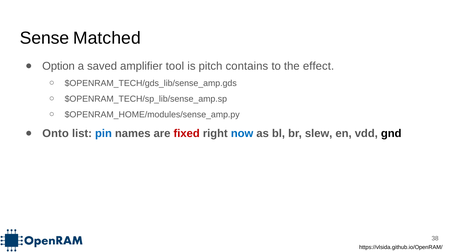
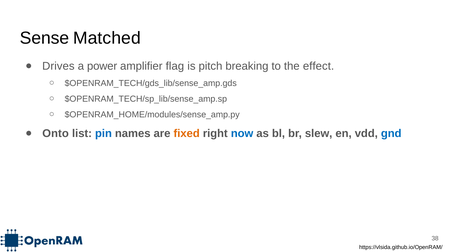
Option: Option -> Drives
saved: saved -> power
tool: tool -> flag
contains: contains -> breaking
fixed colour: red -> orange
gnd colour: black -> blue
